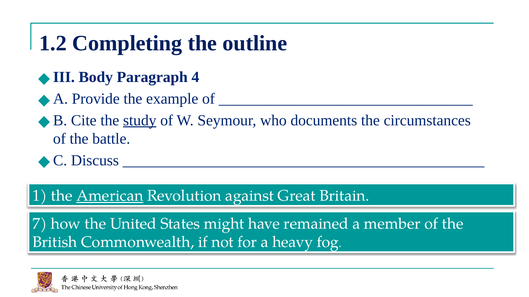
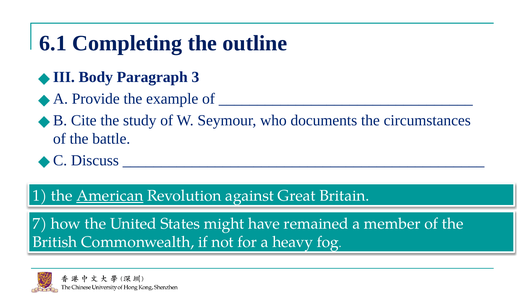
1.2: 1.2 -> 6.1
4: 4 -> 3
study underline: present -> none
